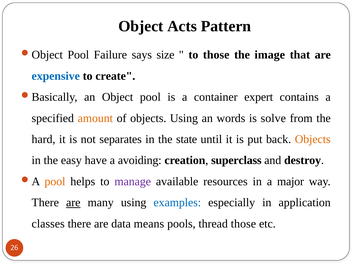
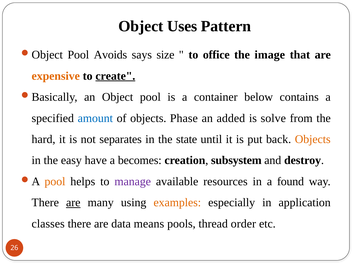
Acts: Acts -> Uses
Failure: Failure -> Avoids
to those: those -> office
expensive colour: blue -> orange
create underline: none -> present
expert: expert -> below
amount colour: orange -> blue
objects Using: Using -> Phase
words: words -> added
avoiding: avoiding -> becomes
superclass: superclass -> subsystem
major: major -> found
examples colour: blue -> orange
thread those: those -> order
